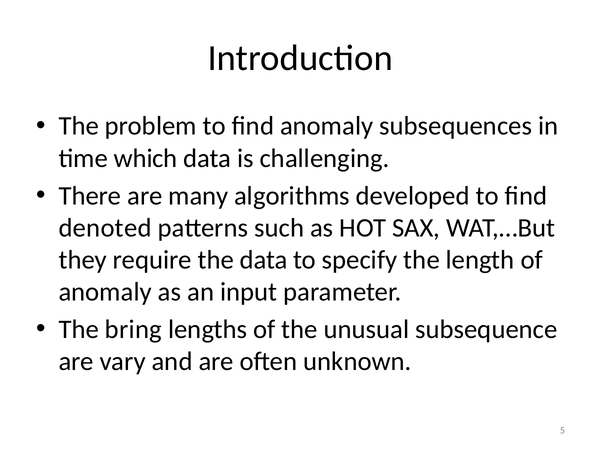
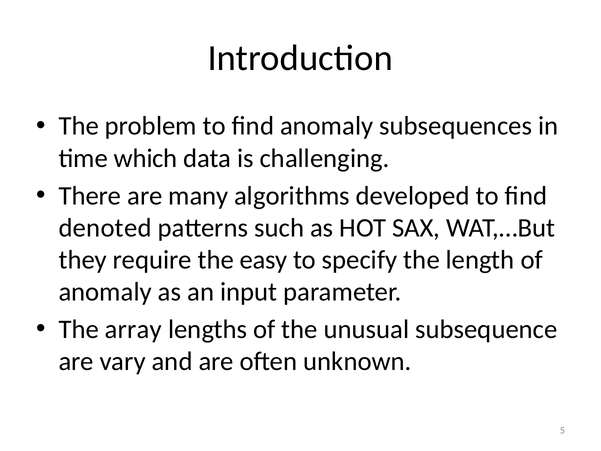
the data: data -> easy
bring: bring -> array
